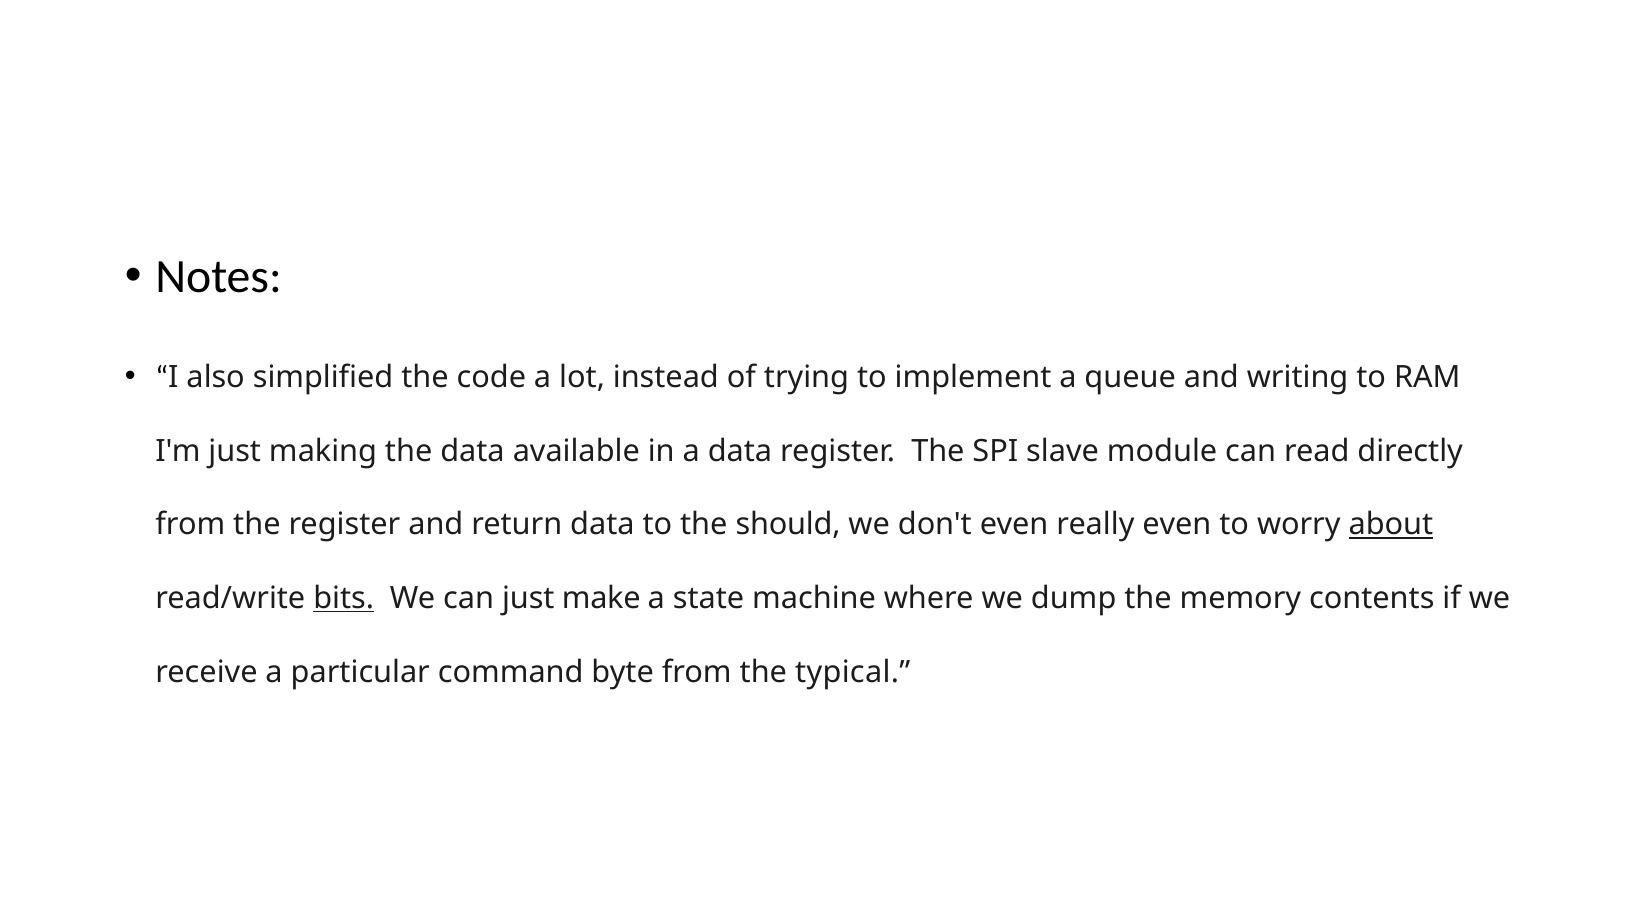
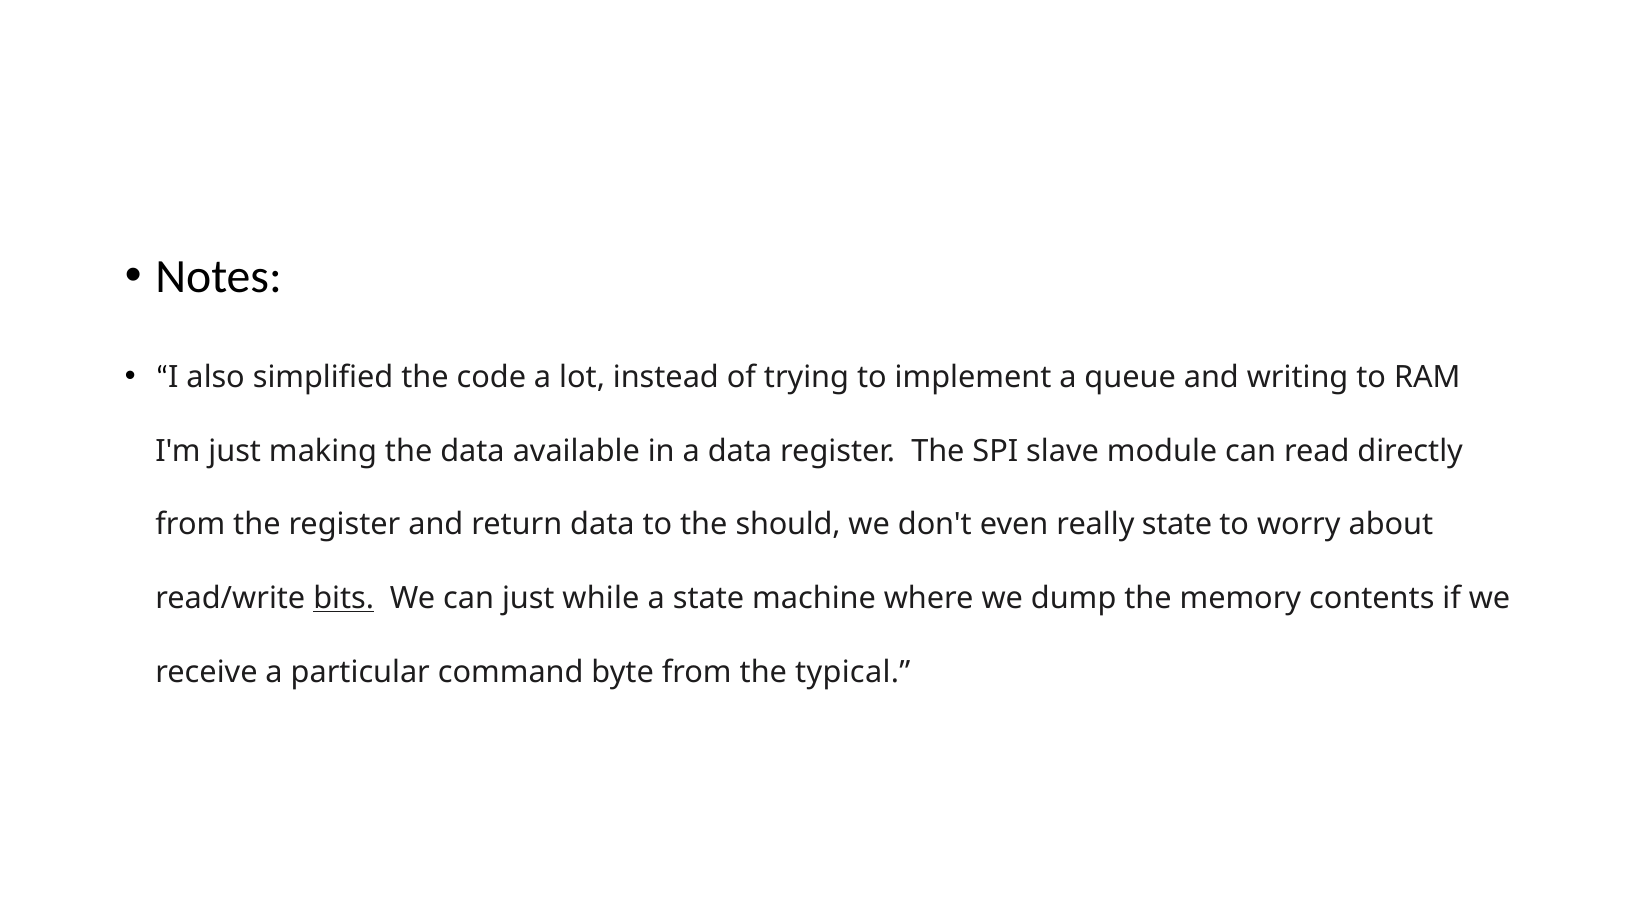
really even: even -> state
about underline: present -> none
make: make -> while
